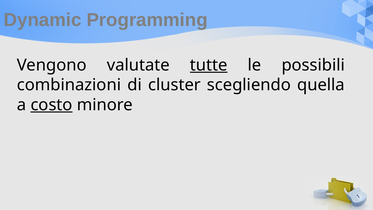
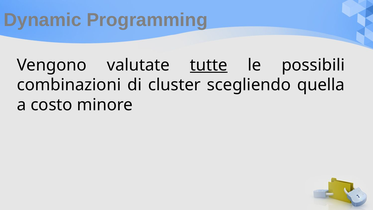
costo underline: present -> none
